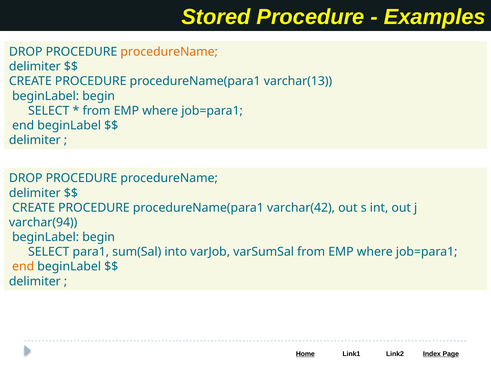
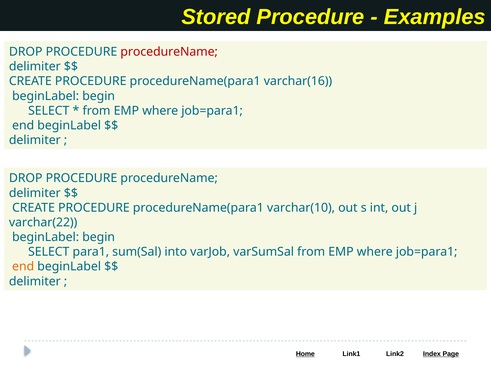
procedureName at (169, 52) colour: orange -> red
varchar(13: varchar(13 -> varchar(16
varchar(42: varchar(42 -> varchar(10
varchar(94: varchar(94 -> varchar(22
